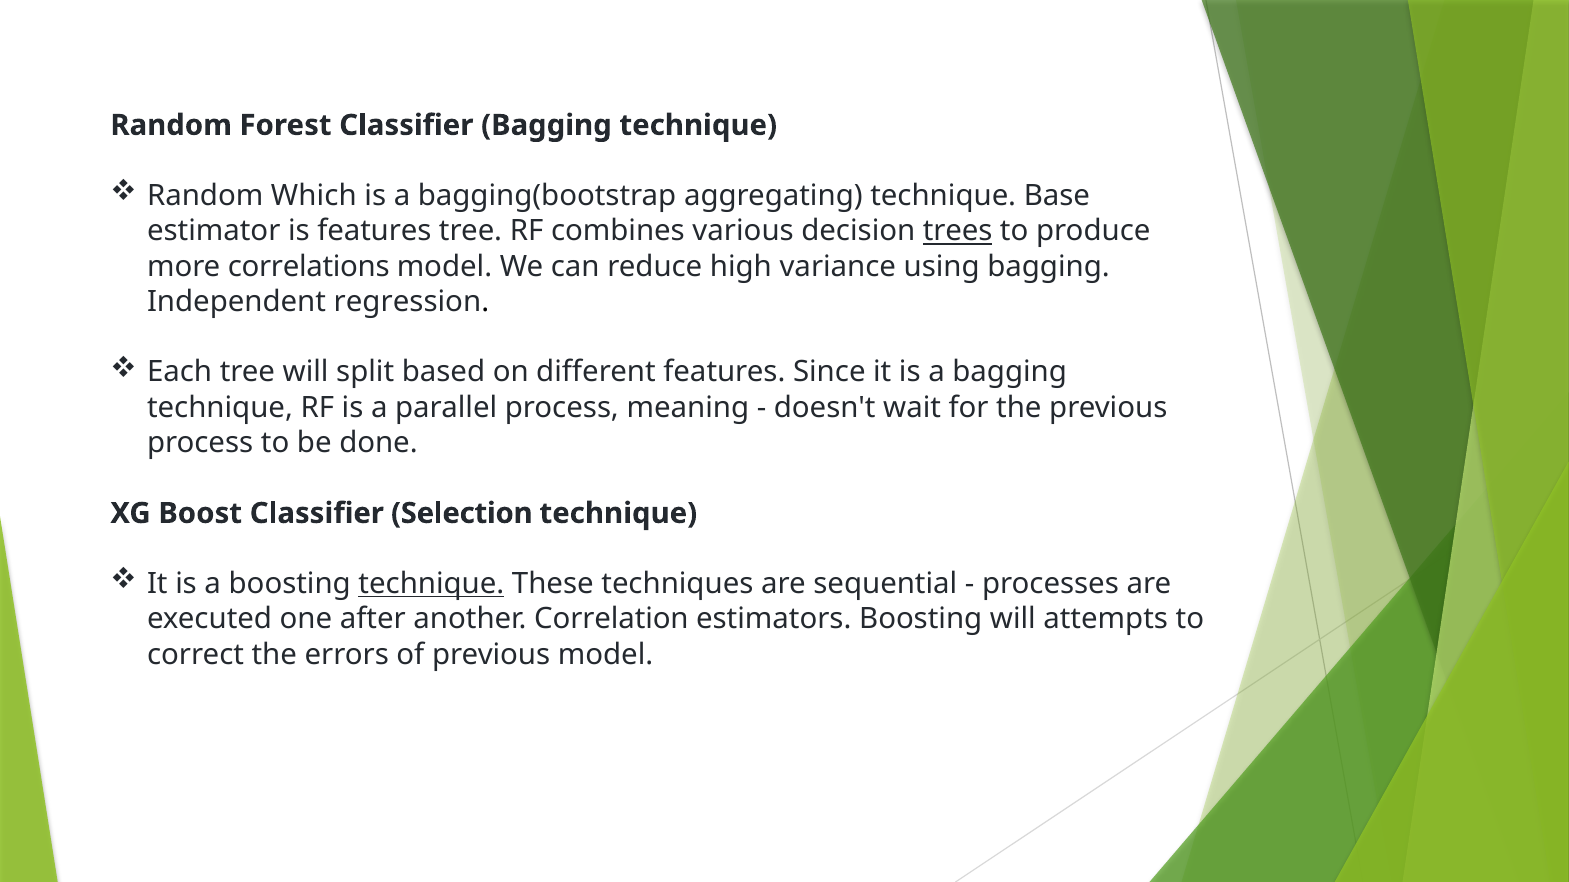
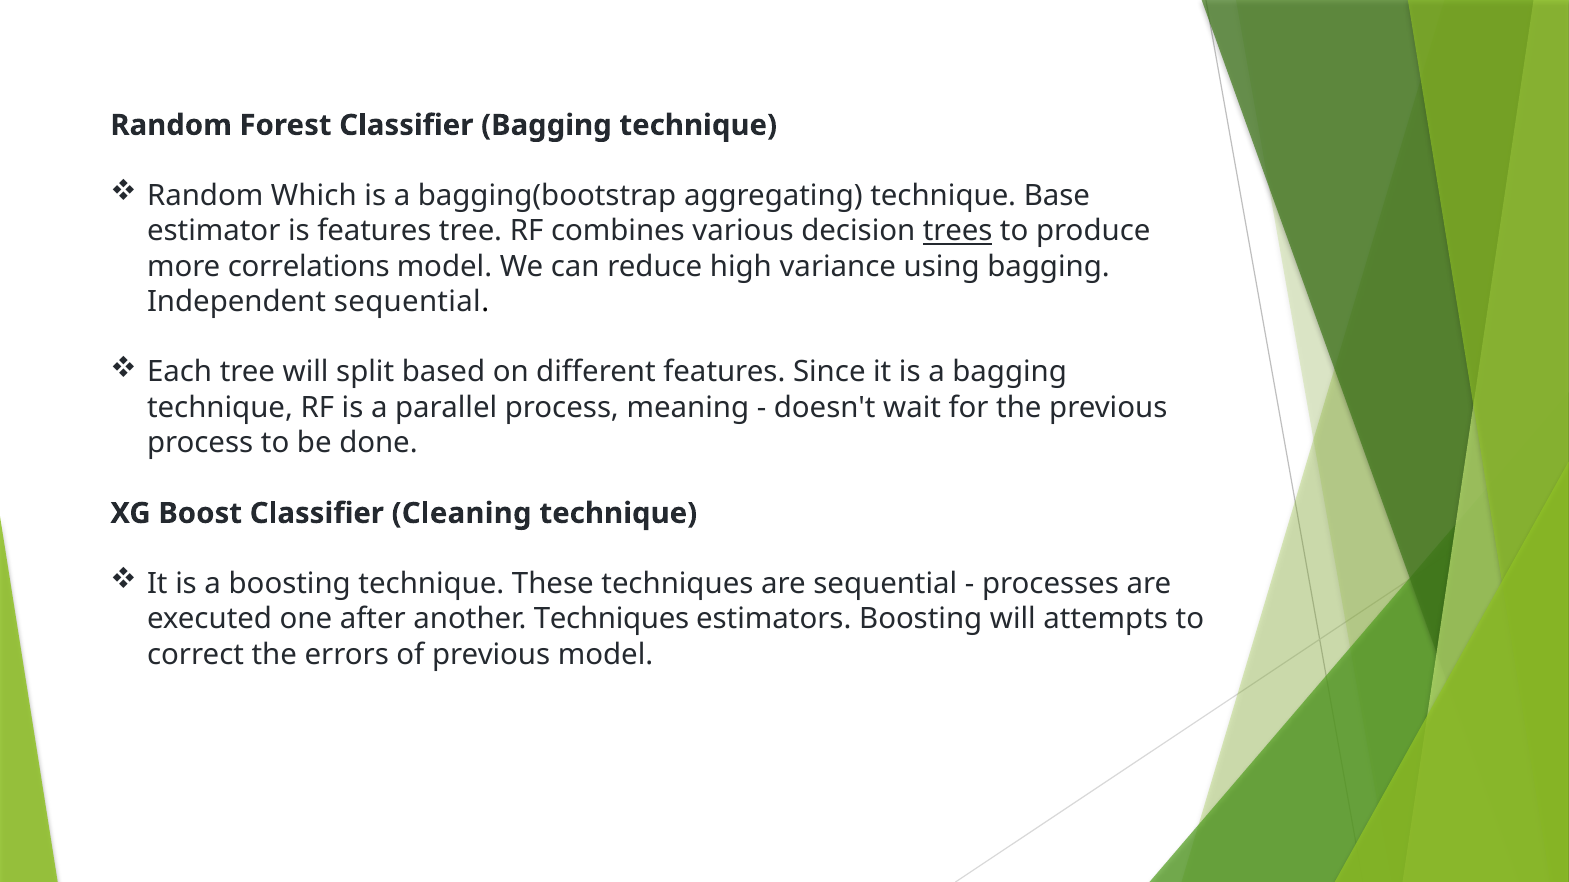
Independent regression: regression -> sequential
Selection: Selection -> Cleaning
technique at (431, 584) underline: present -> none
another Correlation: Correlation -> Techniques
